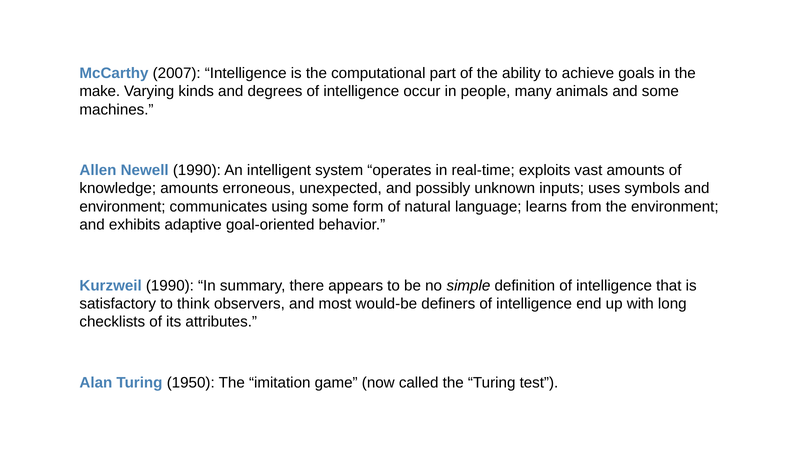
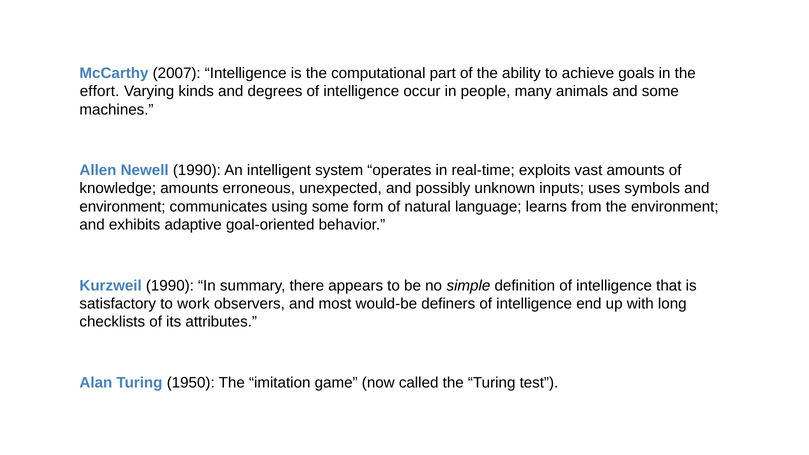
make: make -> effort
think: think -> work
